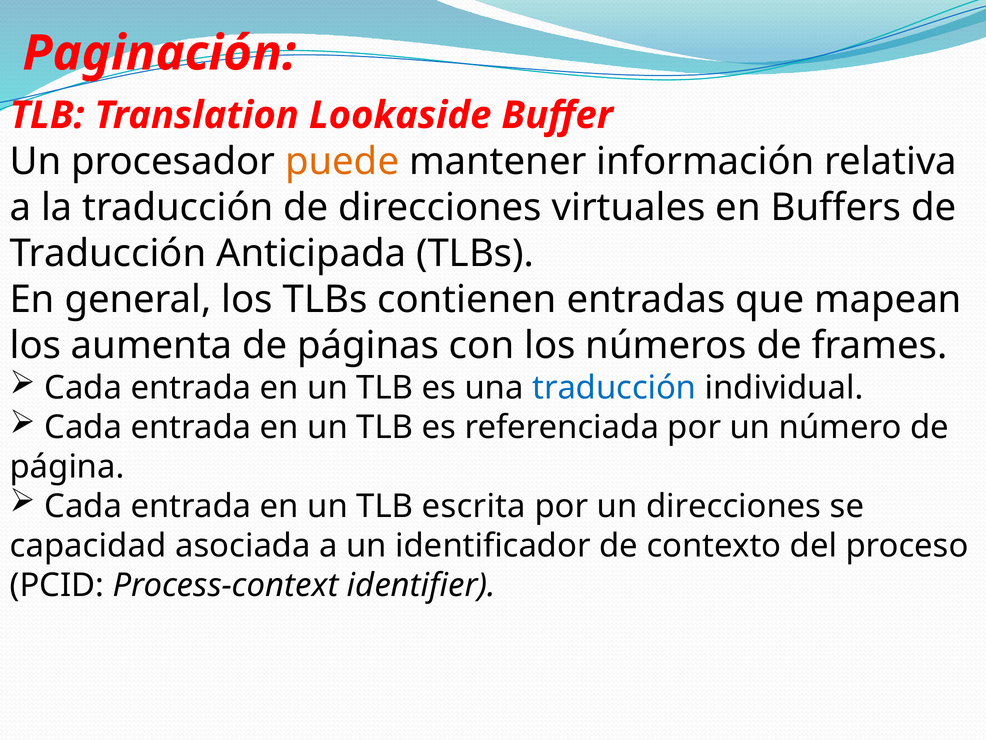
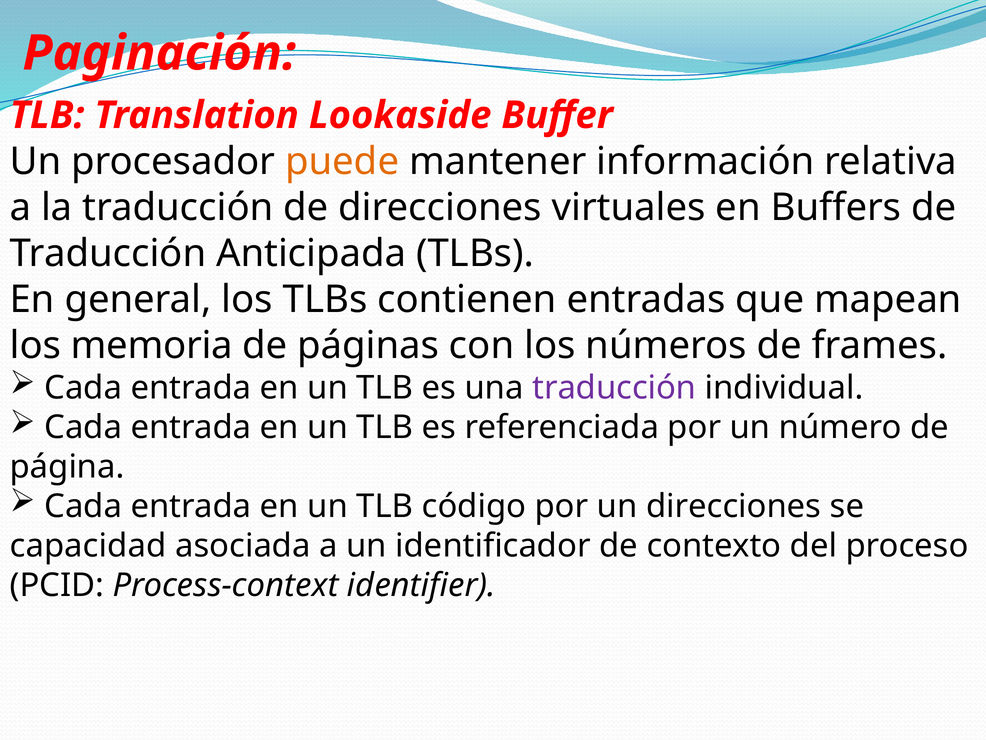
aumenta: aumenta -> memoria
traducción at (614, 388) colour: blue -> purple
escrita: escrita -> código
